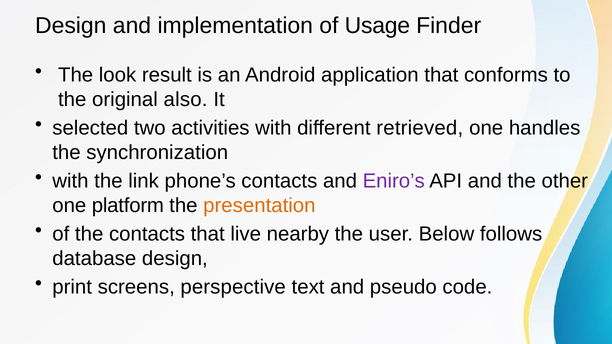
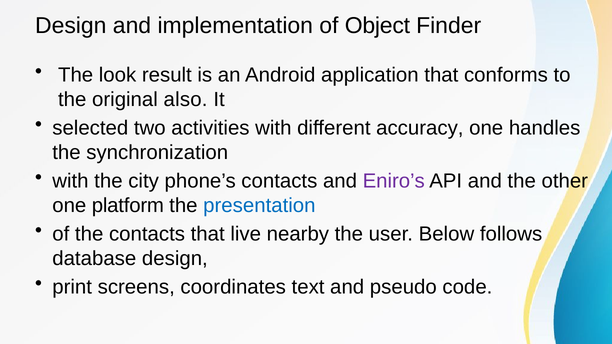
Usage: Usage -> Object
retrieved: retrieved -> accuracy
link: link -> city
presentation colour: orange -> blue
perspective: perspective -> coordinates
